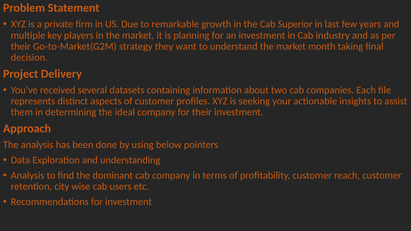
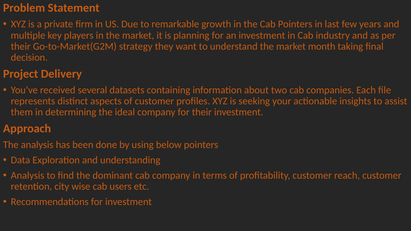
Cab Superior: Superior -> Pointers
